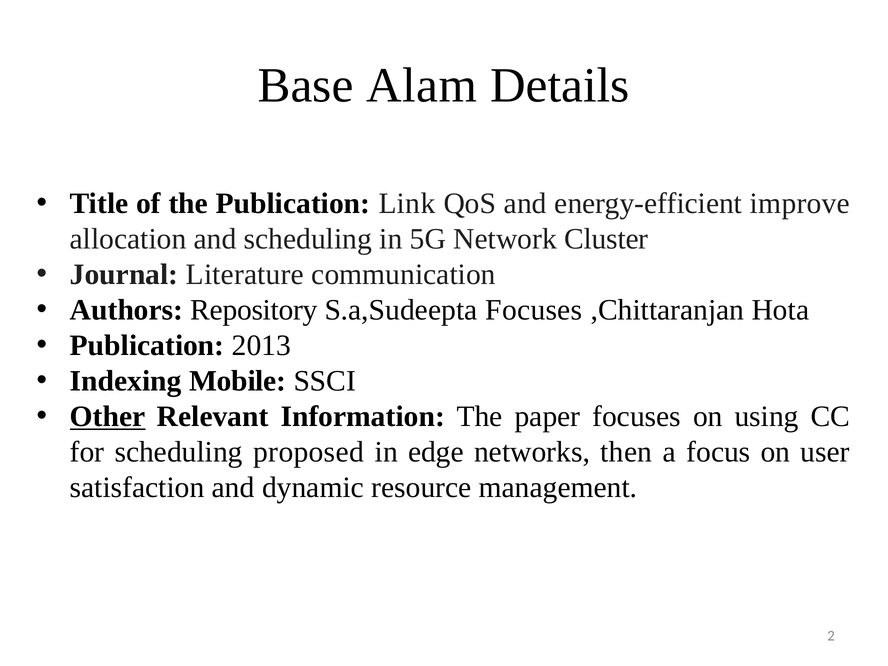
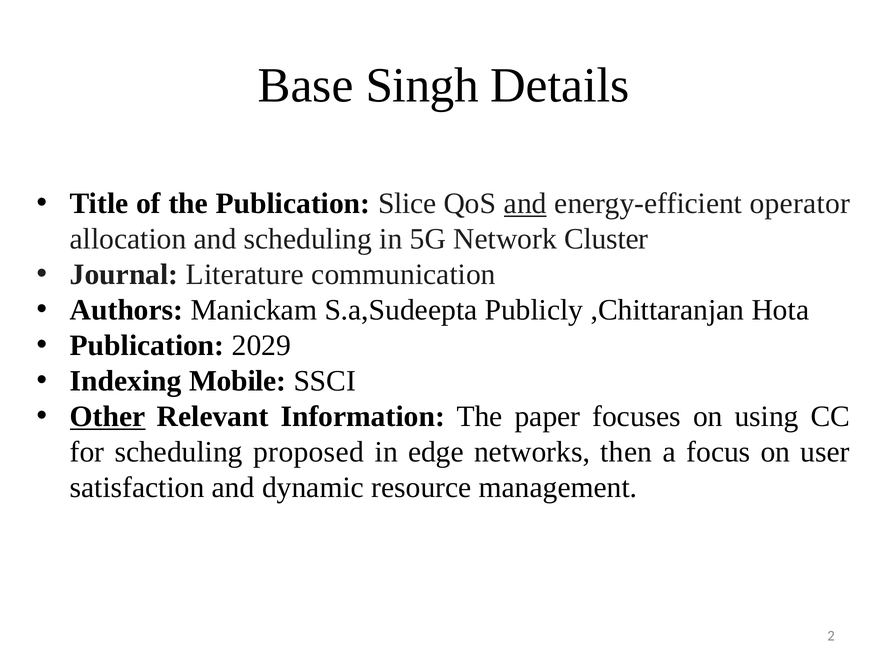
Alam: Alam -> Singh
Link: Link -> Slice
and at (525, 203) underline: none -> present
improve: improve -> operator
Repository: Repository -> Manickam
S.a,Sudeepta Focuses: Focuses -> Publicly
2013: 2013 -> 2029
